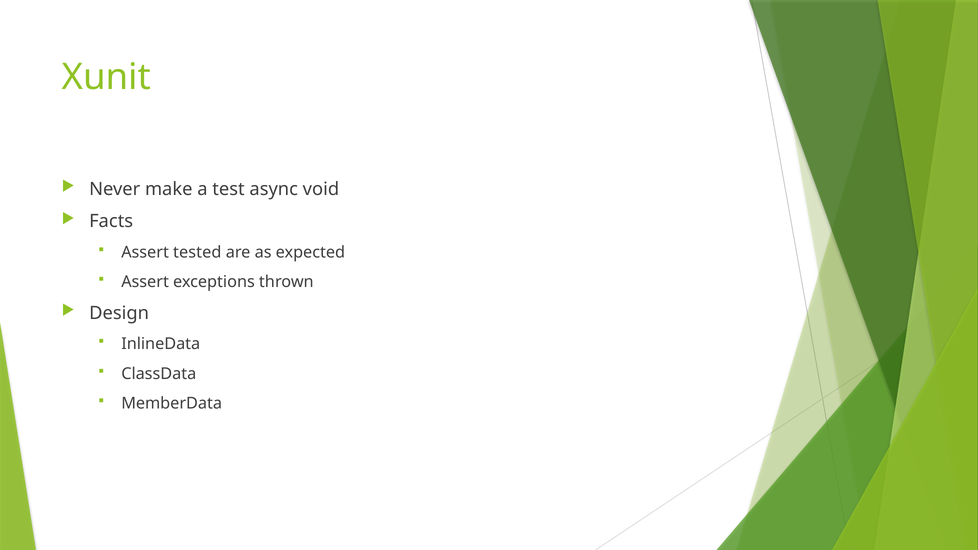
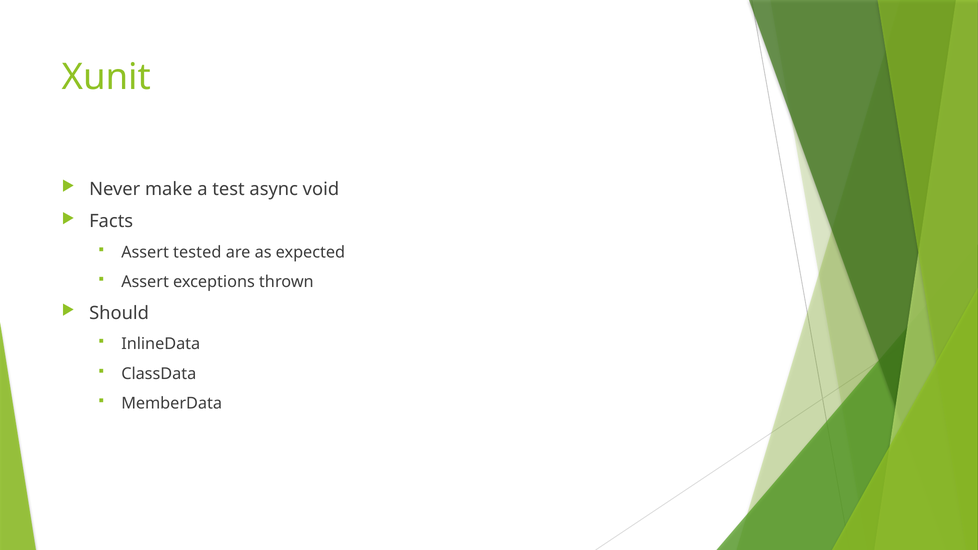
Design: Design -> Should
